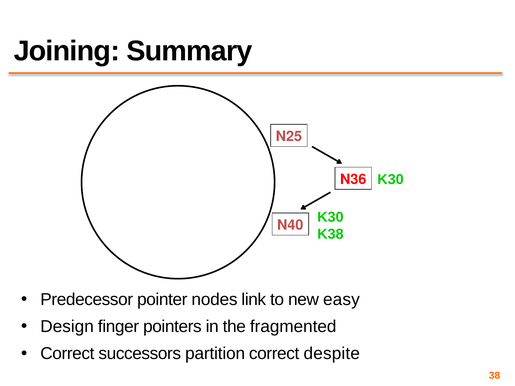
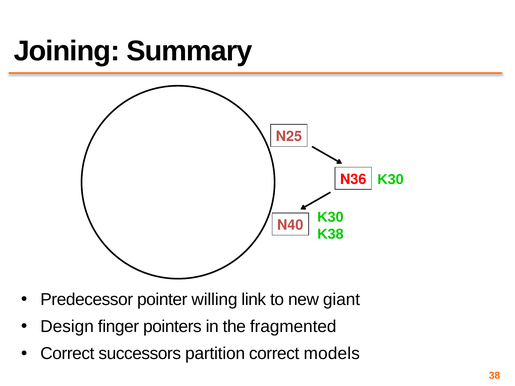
nodes: nodes -> willing
easy: easy -> giant
despite: despite -> models
